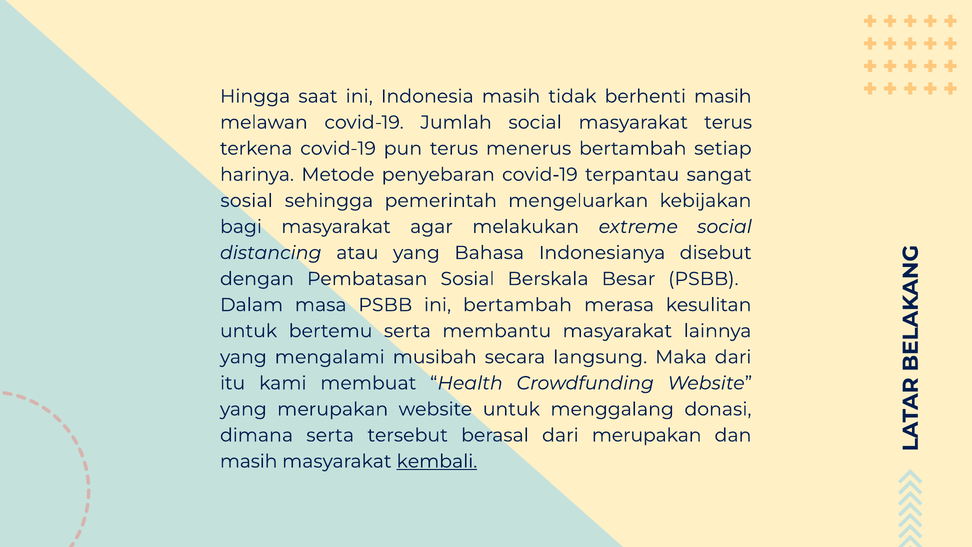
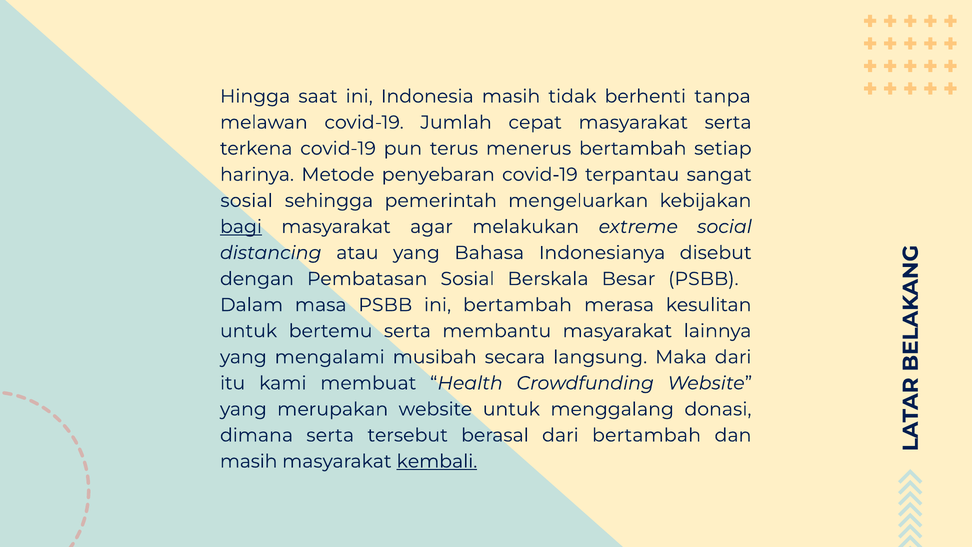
berhenti masih: masih -> tanpa
Jumlah social: social -> cepat
masyarakat terus: terus -> serta
bagi underline: none -> present
dari merupakan: merupakan -> bertambah
